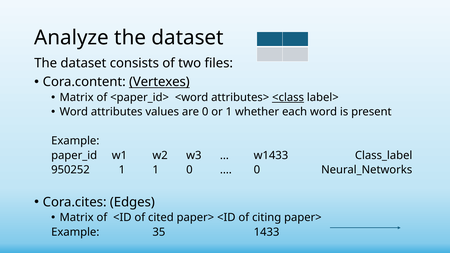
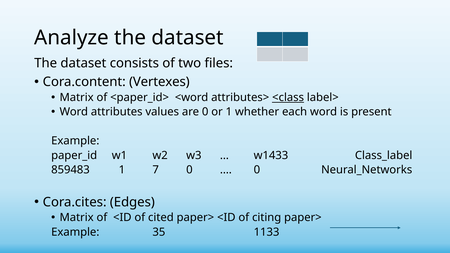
Vertexes underline: present -> none
950252: 950252 -> 859483
1 1: 1 -> 7
1433: 1433 -> 1133
